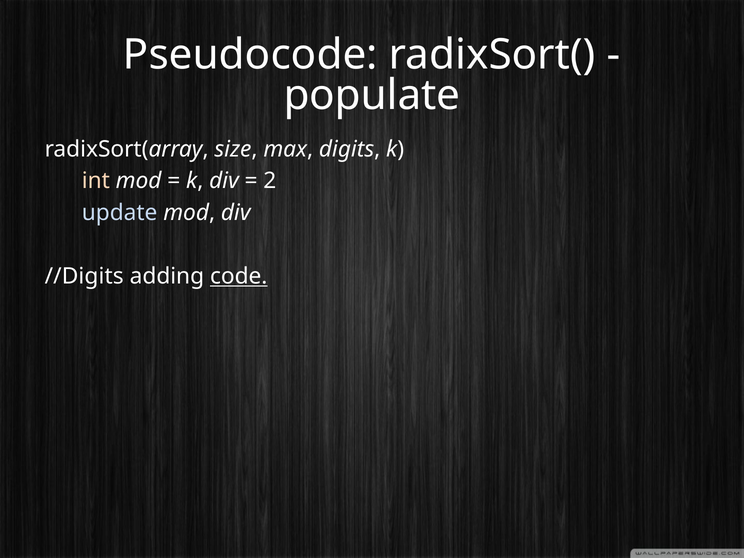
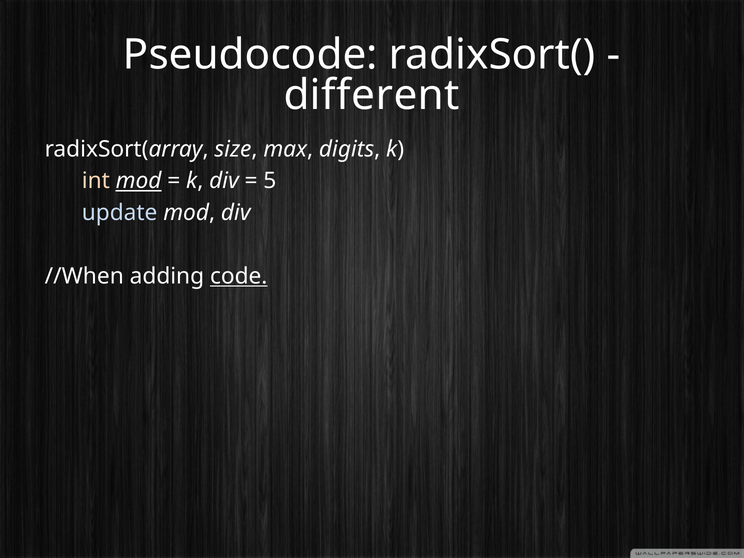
populate: populate -> different
mod at (139, 181) underline: none -> present
2: 2 -> 5
//Digits: //Digits -> //When
